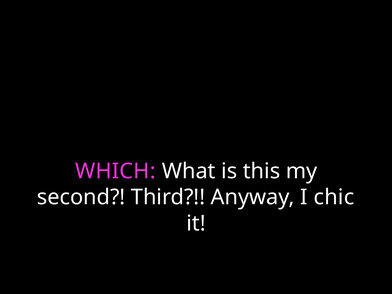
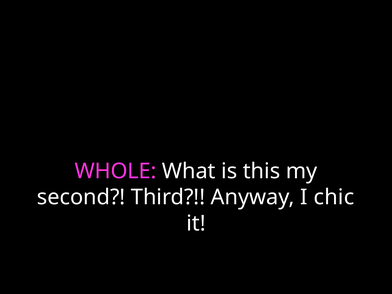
WHICH: WHICH -> WHOLE
